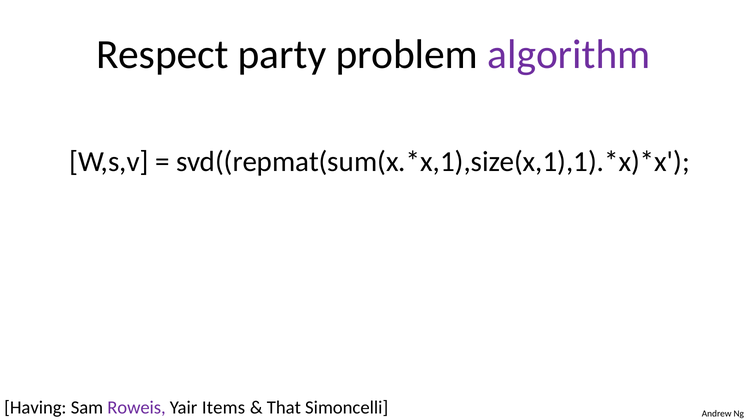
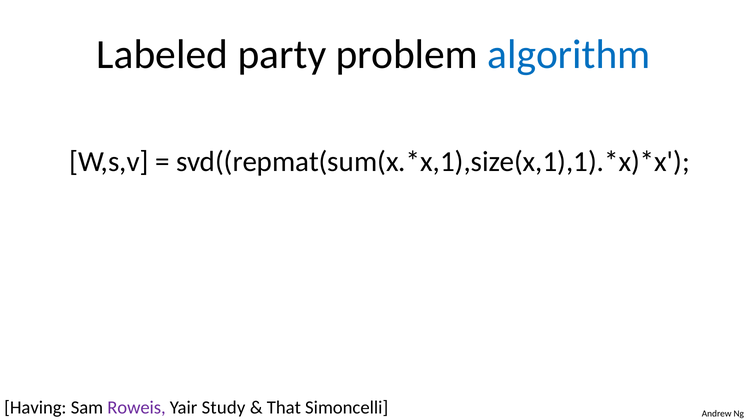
Respect: Respect -> Labeled
algorithm colour: purple -> blue
Items: Items -> Study
